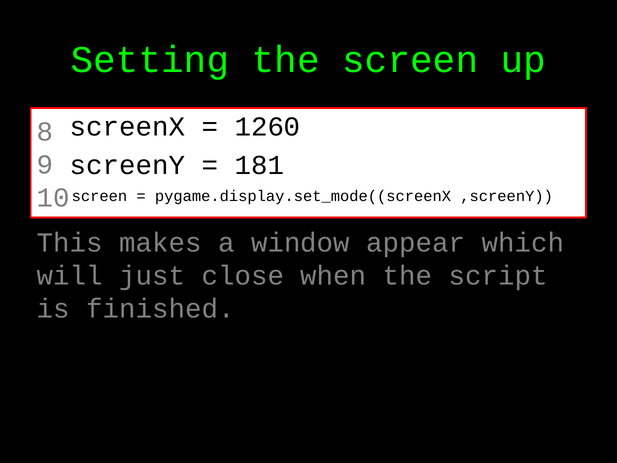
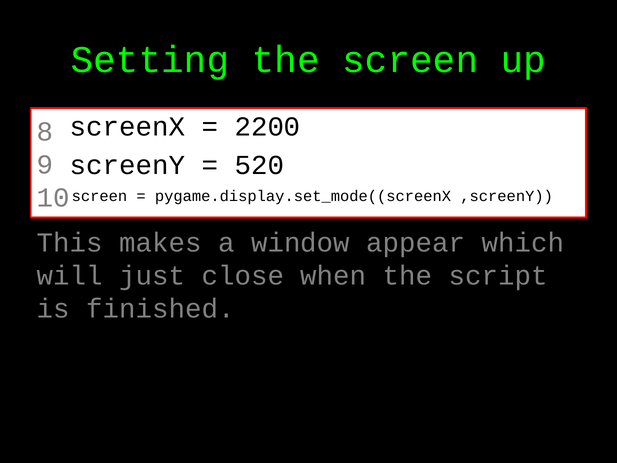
1260: 1260 -> 2200
181: 181 -> 520
